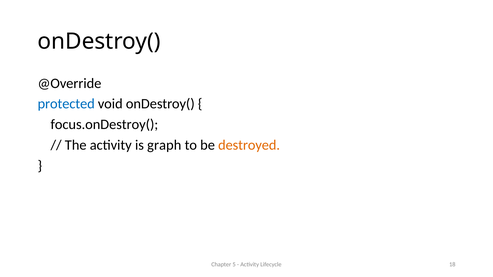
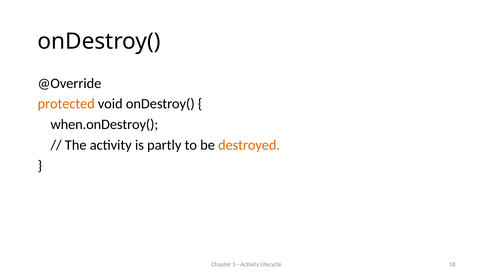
protected colour: blue -> orange
focus.onDestroy(: focus.onDestroy( -> when.onDestroy(
graph: graph -> partly
